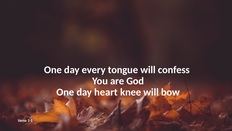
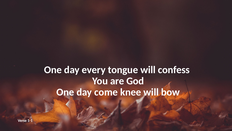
heart: heart -> come
